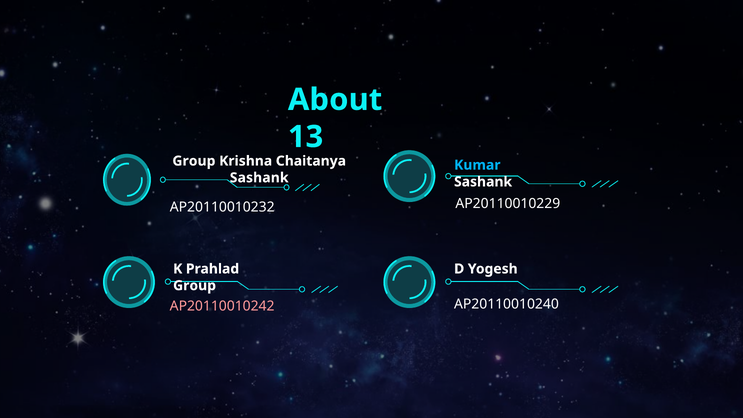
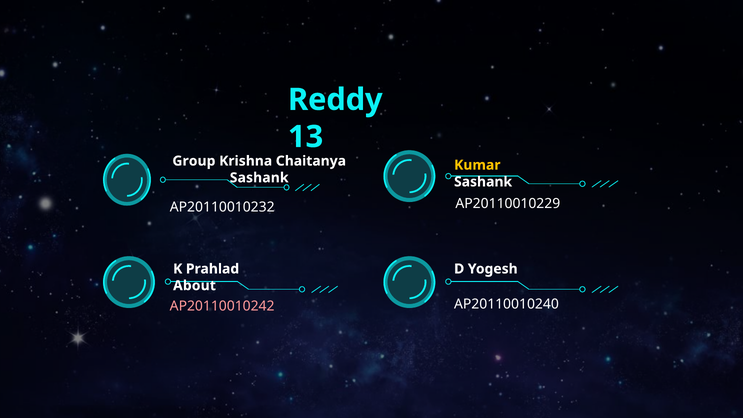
About: About -> Reddy
Kumar colour: light blue -> yellow
Group at (195, 286): Group -> About
